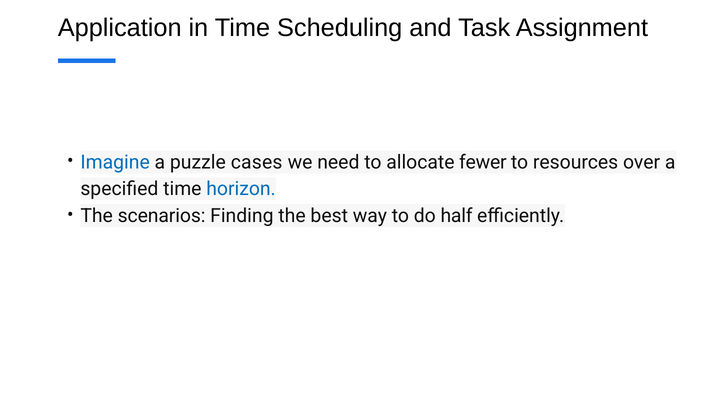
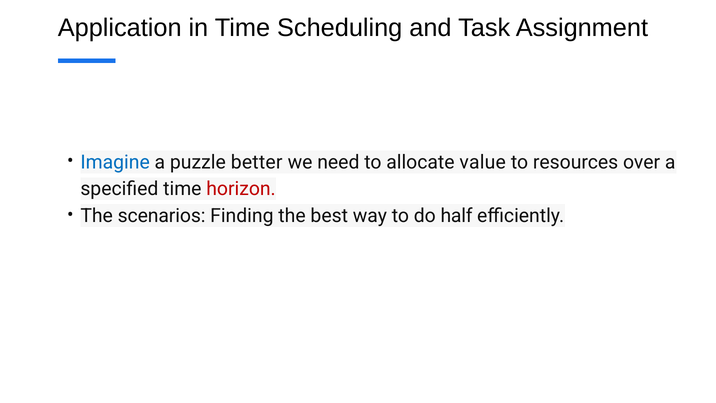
cases: cases -> better
fewer: fewer -> value
horizon colour: blue -> red
